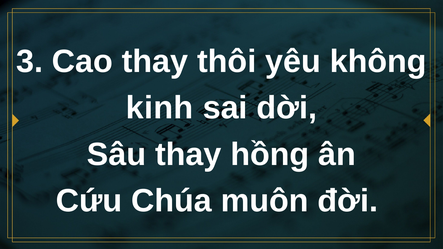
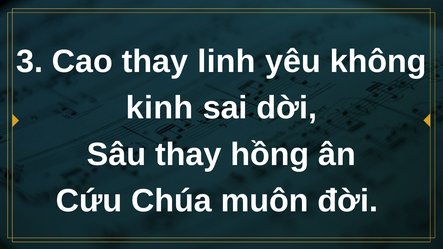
thôi: thôi -> linh
